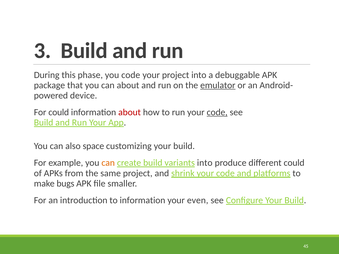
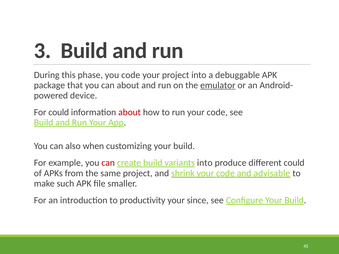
code at (217, 112) underline: present -> none
space: space -> when
can at (108, 163) colour: orange -> red
platforms: platforms -> advisable
bugs: bugs -> such
to information: information -> productivity
even: even -> since
